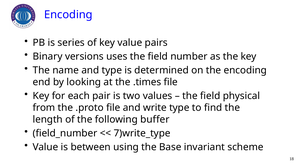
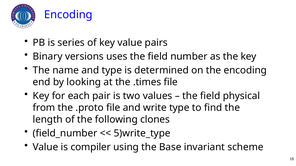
buffer: buffer -> clones
7)write_type: 7)write_type -> 5)write_type
between: between -> compiler
